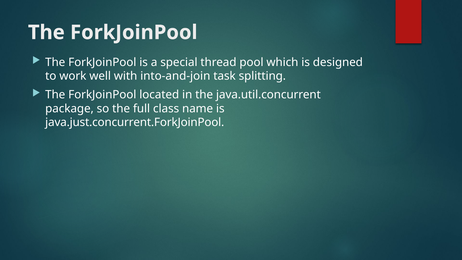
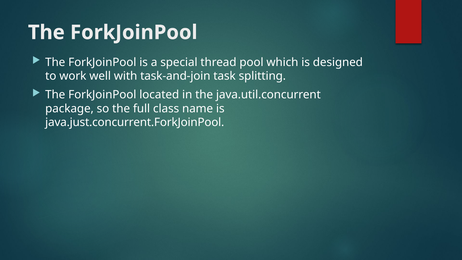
into-and-join: into-and-join -> task-and-join
